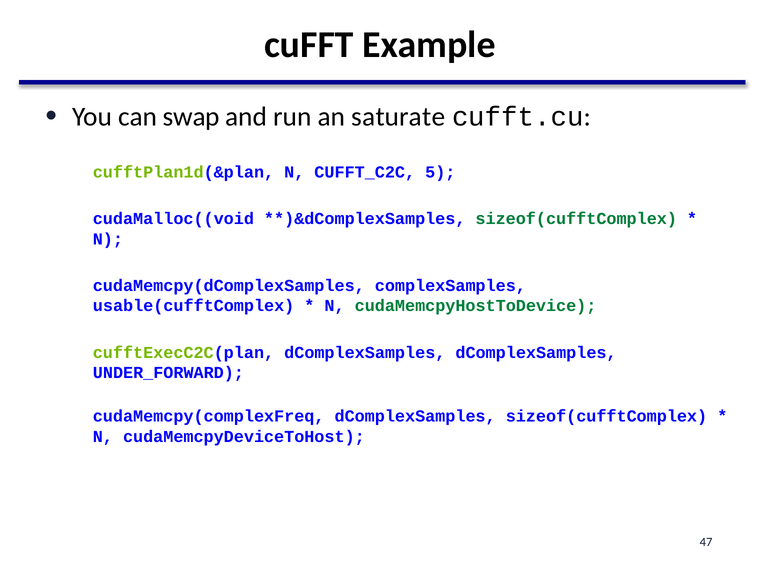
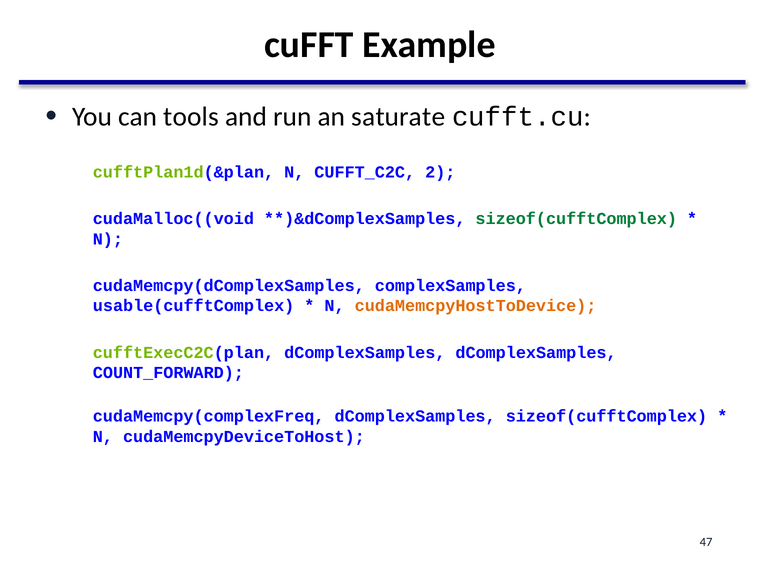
swap: swap -> tools
5: 5 -> 2
cudaMemcpyHostToDevice colour: green -> orange
UNDER_FORWARD: UNDER_FORWARD -> COUNT_FORWARD
